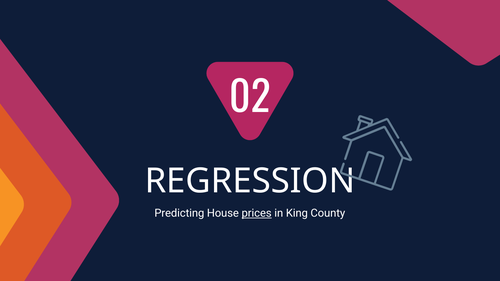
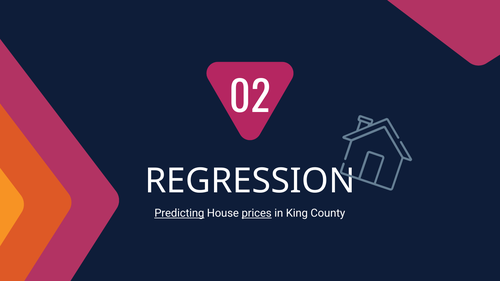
Predicting underline: none -> present
